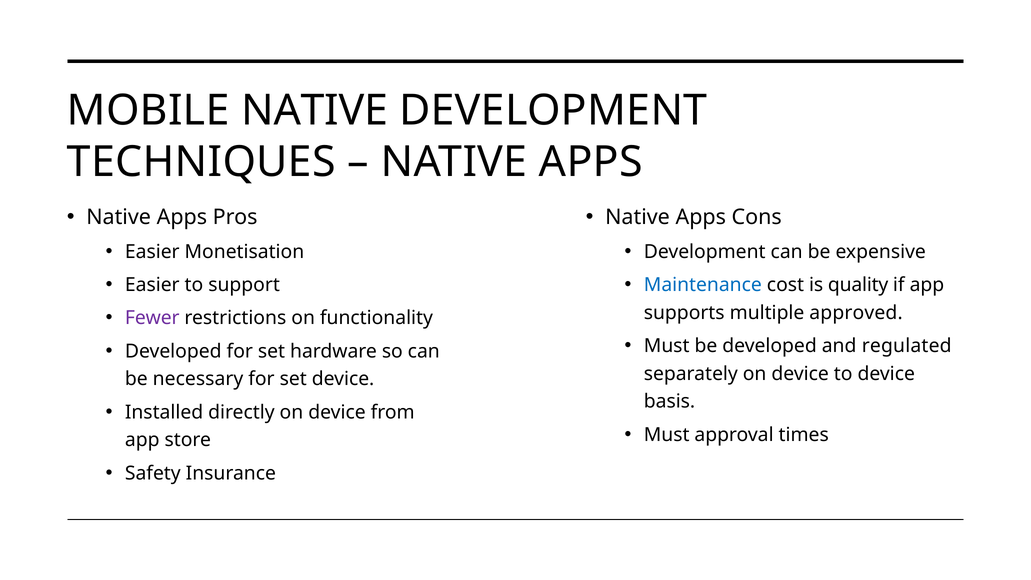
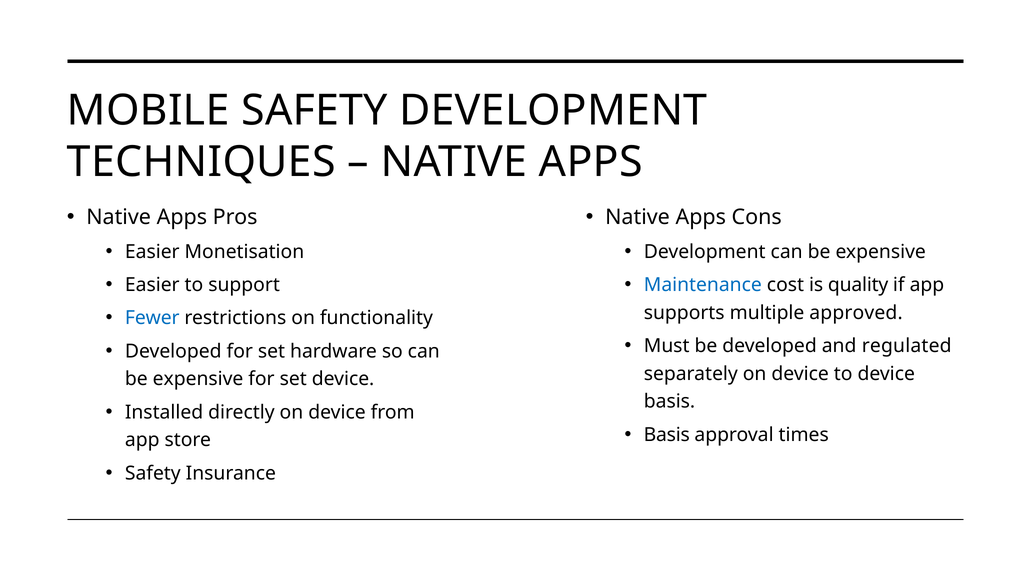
MOBILE NATIVE: NATIVE -> SAFETY
Fewer colour: purple -> blue
necessary at (198, 379): necessary -> expensive
Must at (667, 435): Must -> Basis
